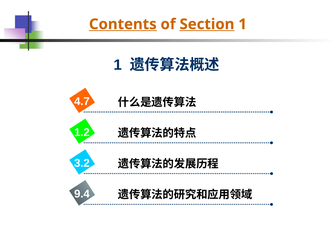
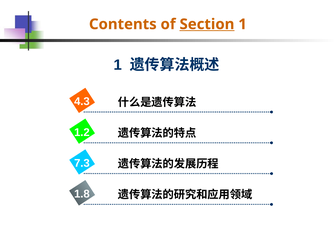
Contents underline: present -> none
4.7: 4.7 -> 4.3
3.2: 3.2 -> 7.3
9.4: 9.4 -> 1.8
